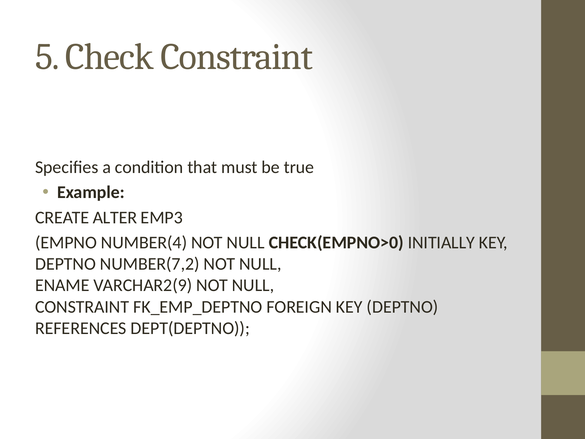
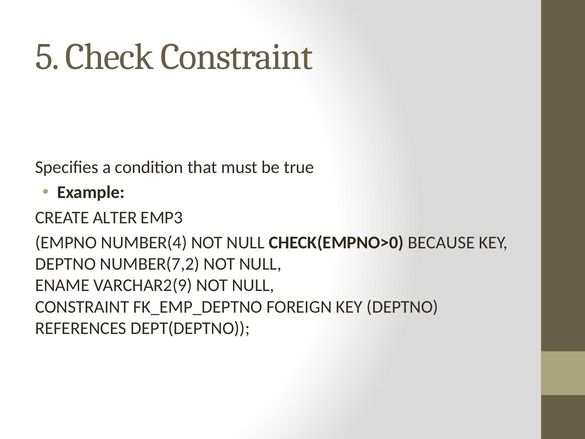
INITIALLY: INITIALLY -> BECAUSE
